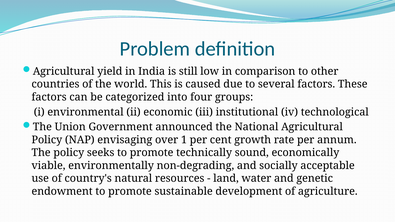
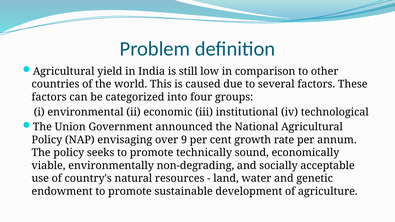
1: 1 -> 9
